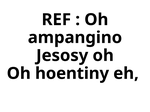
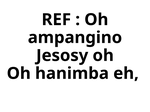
hoentiny: hoentiny -> hanimba
